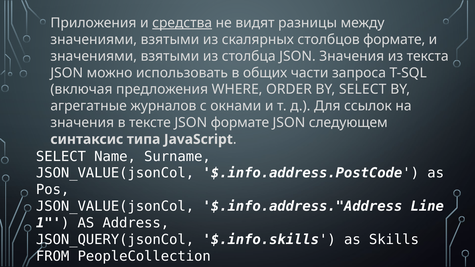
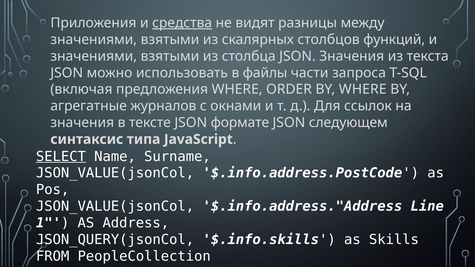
столбцов формате: формате -> функций
общих: общих -> файлы
BY SELECT: SELECT -> WHERE
SELECT at (61, 157) underline: none -> present
